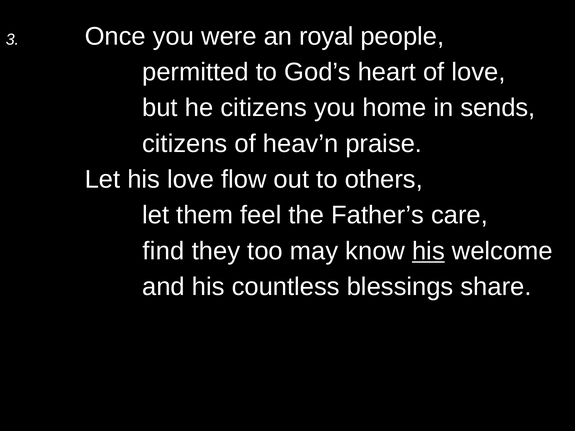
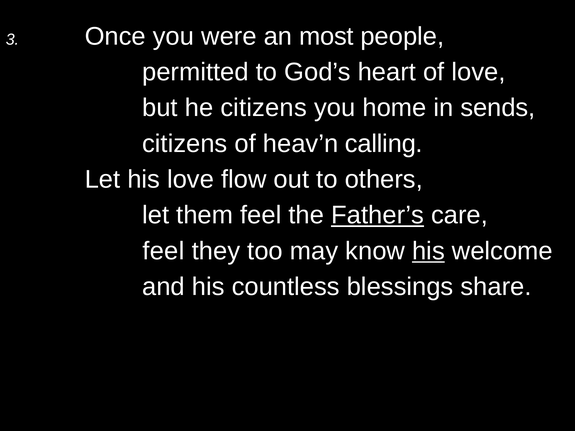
royal: royal -> most
praise: praise -> calling
Father’s underline: none -> present
find at (163, 251): find -> feel
